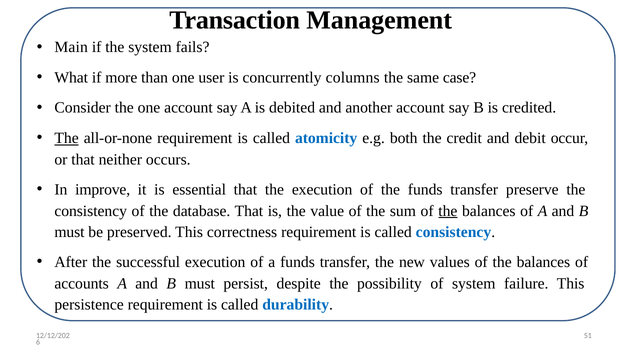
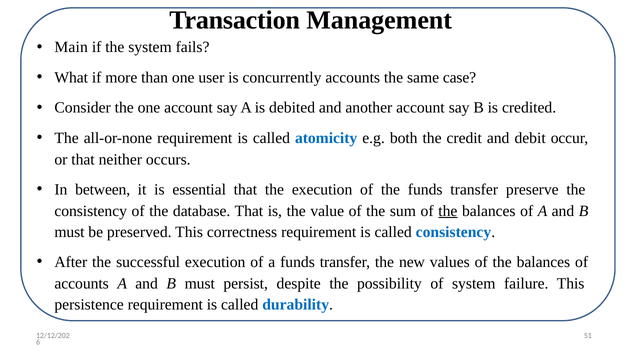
concurrently columns: columns -> accounts
The at (67, 138) underline: present -> none
improve: improve -> between
